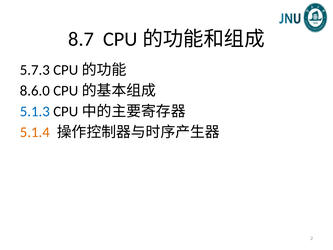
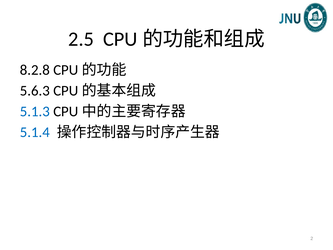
8.7: 8.7 -> 2.5
5.7.3: 5.7.3 -> 8.2.8
8.6.0: 8.6.0 -> 5.6.3
5.1.4 colour: orange -> blue
